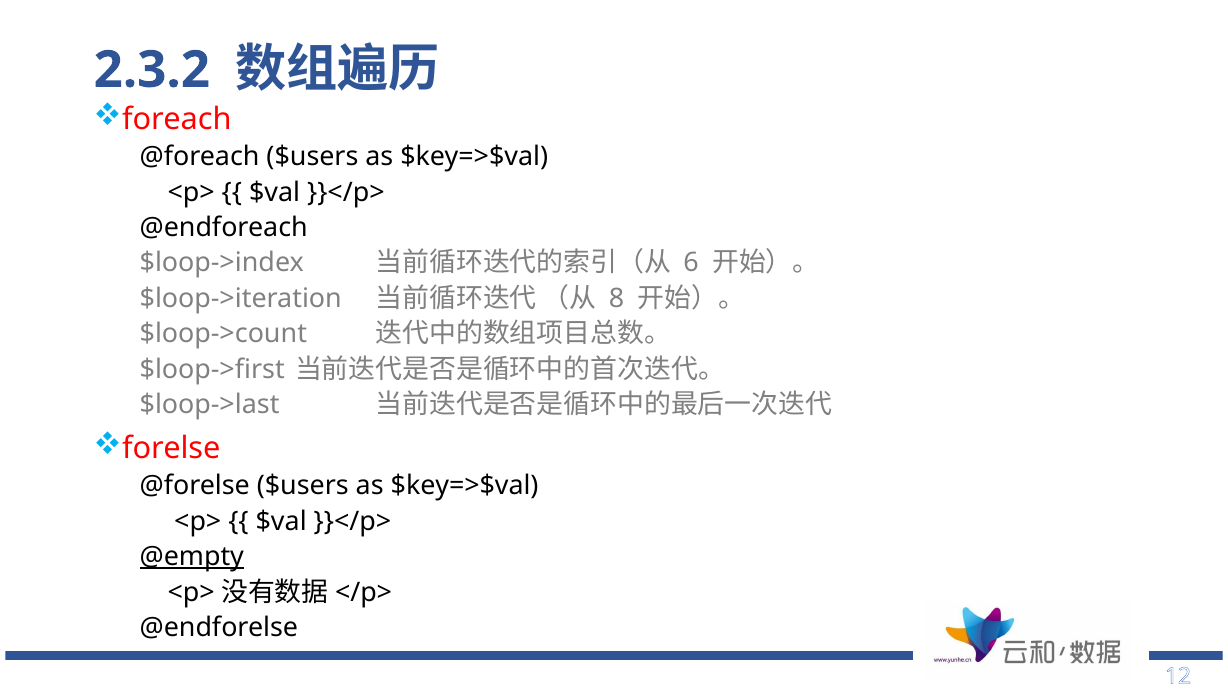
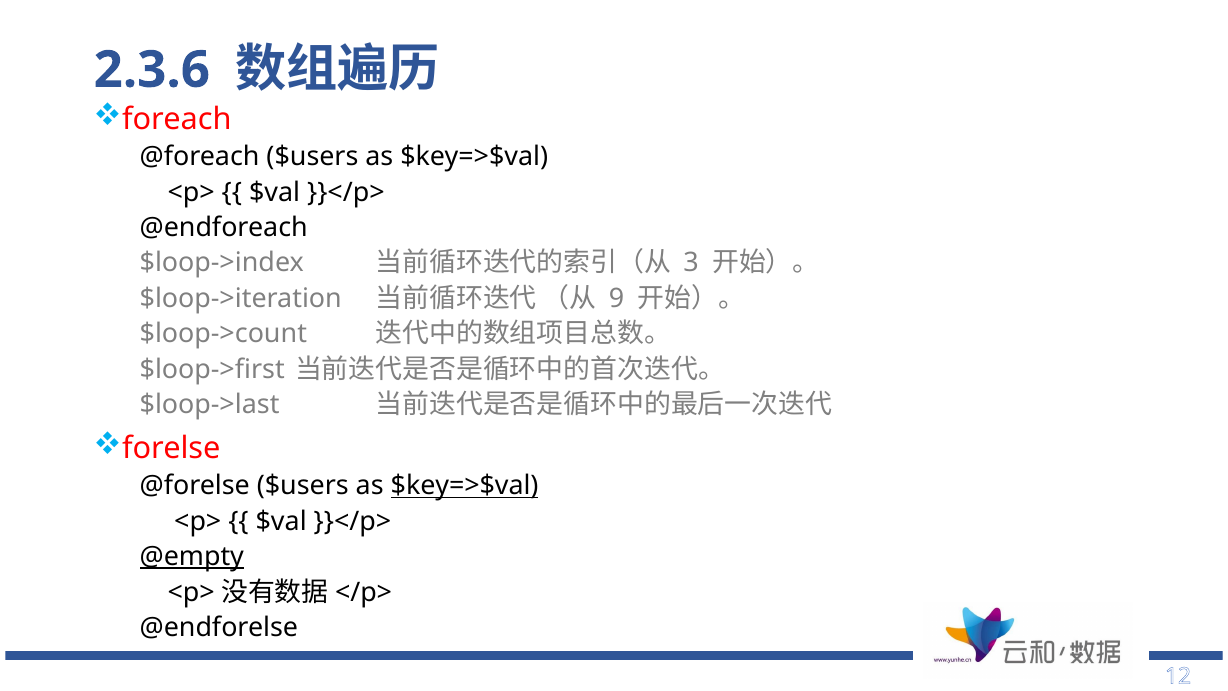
2.3.2: 2.3.2 -> 2.3.6
6: 6 -> 3
8: 8 -> 9
$key=>$val at (465, 486) underline: none -> present
